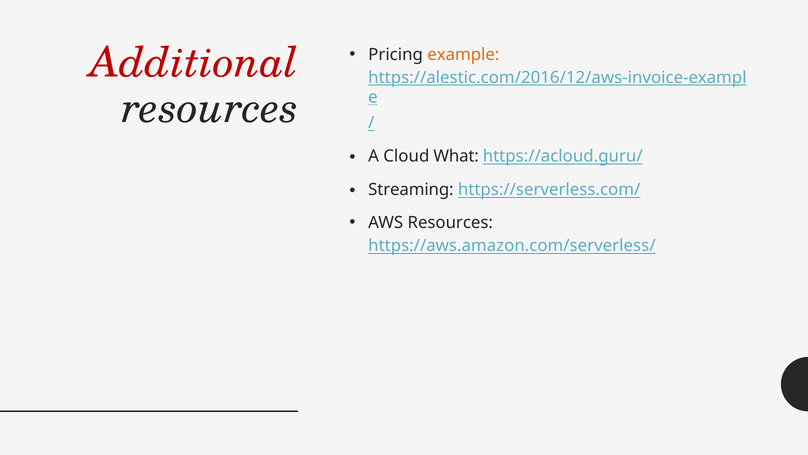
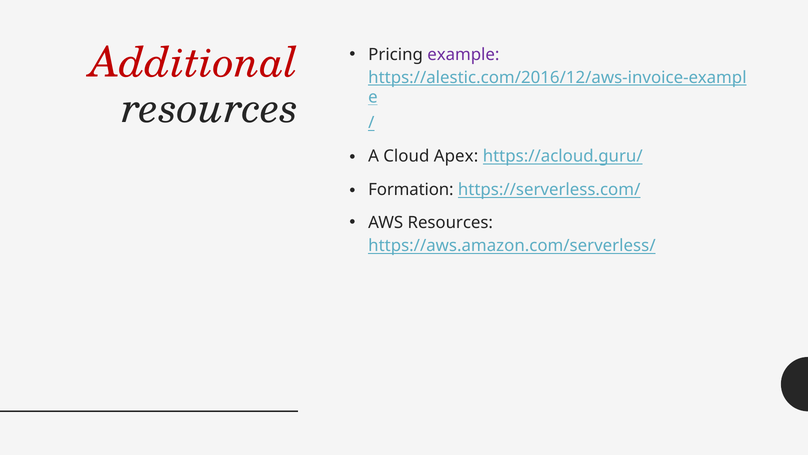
example colour: orange -> purple
What: What -> Apex
Streaming: Streaming -> Formation
